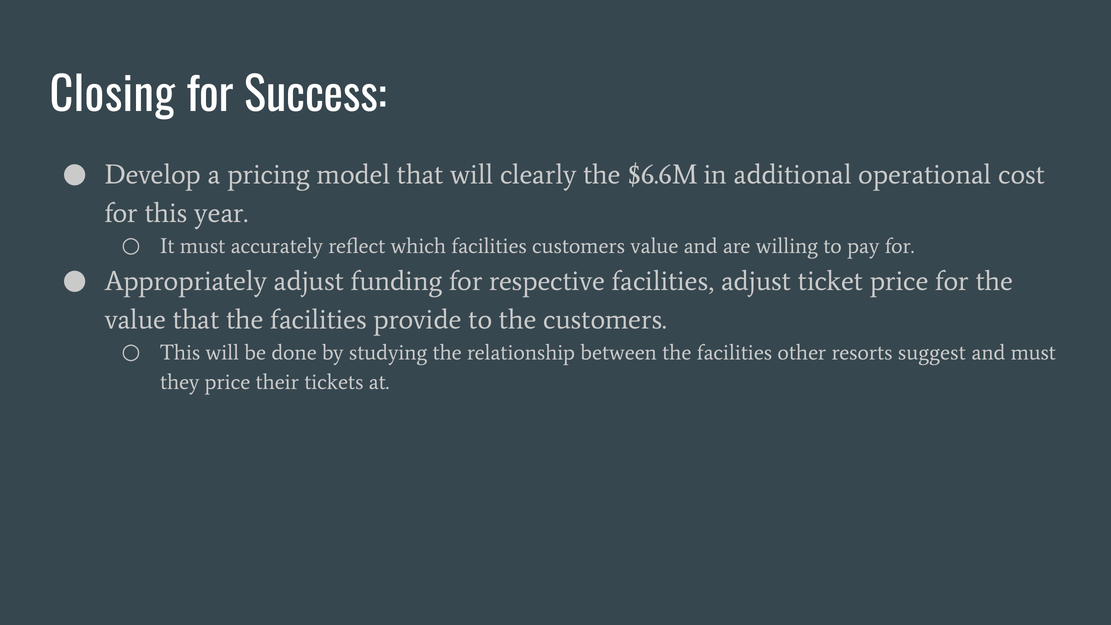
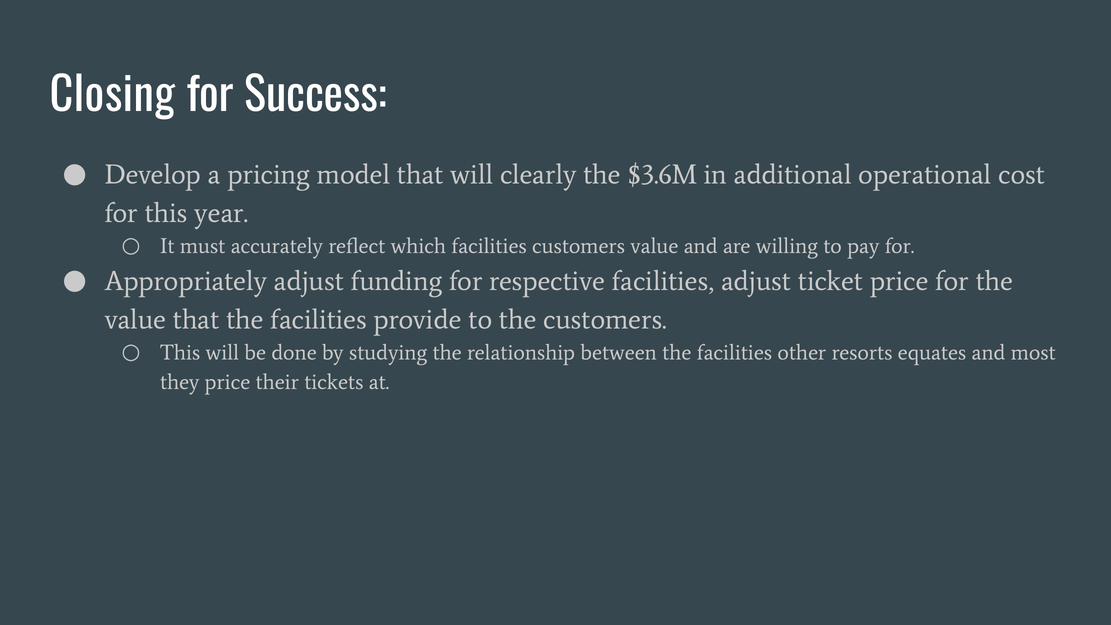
$6.6M: $6.6M -> $3.6M
suggest: suggest -> equates
and must: must -> most
